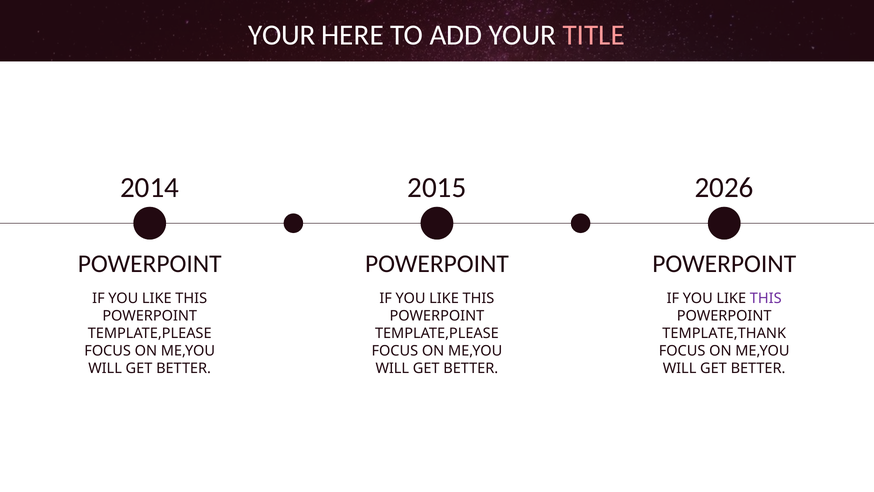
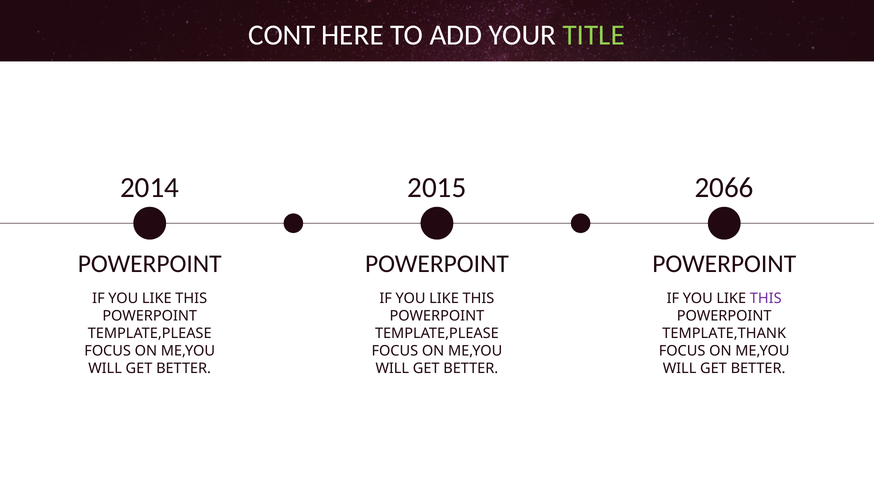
YOUR at (282, 35): YOUR -> CONT
TITLE colour: pink -> light green
2026: 2026 -> 2066
